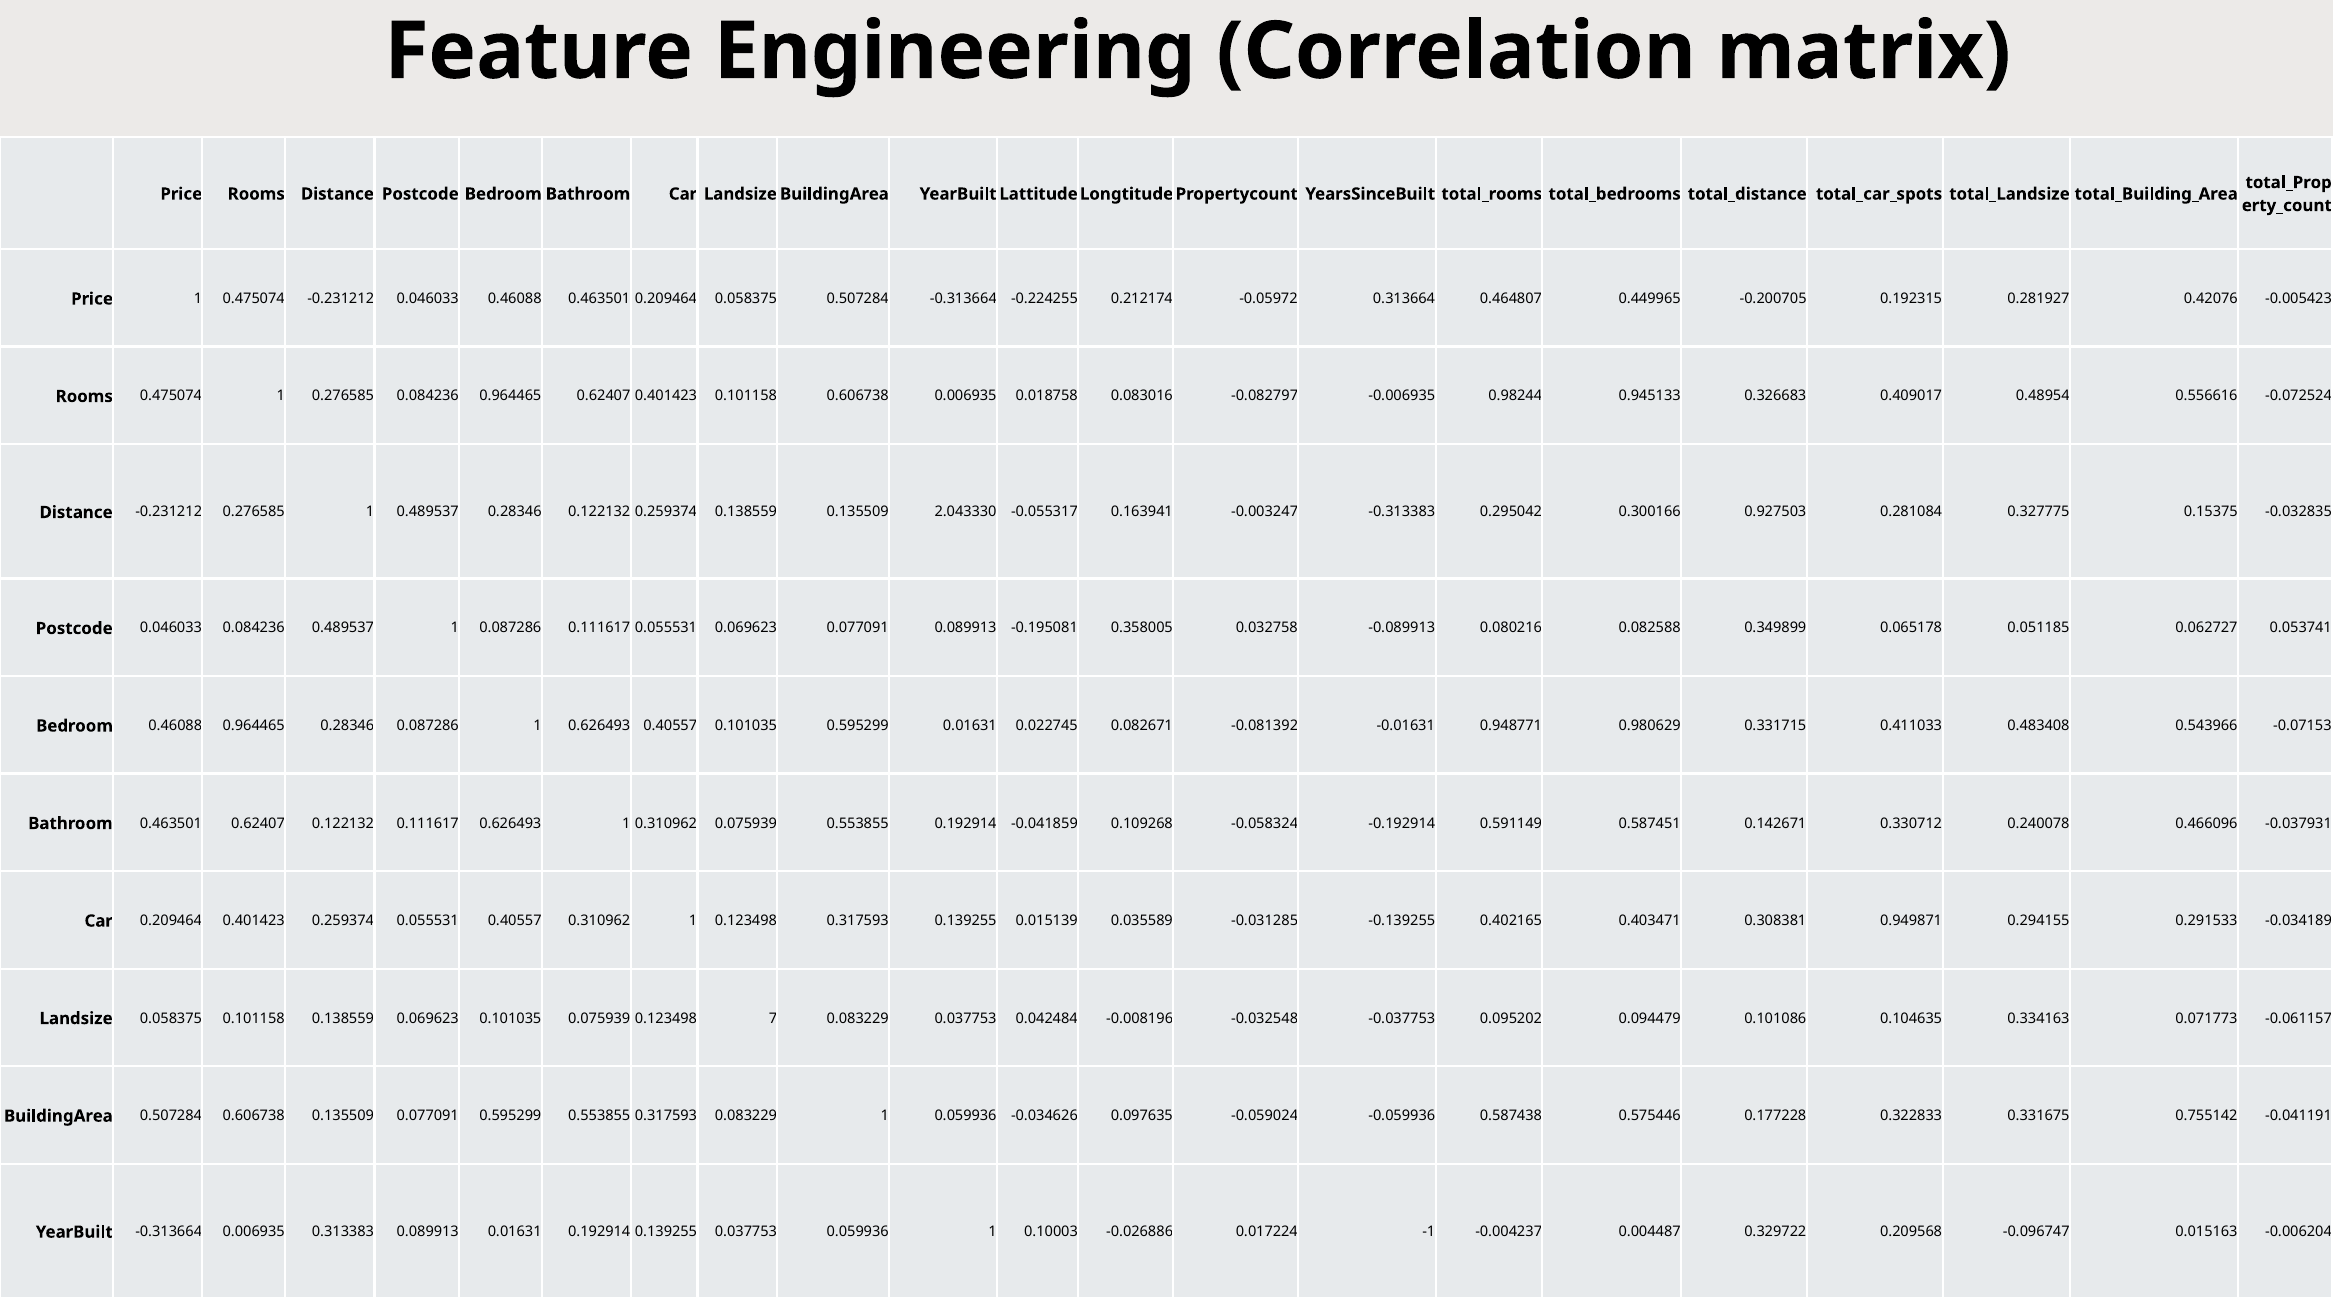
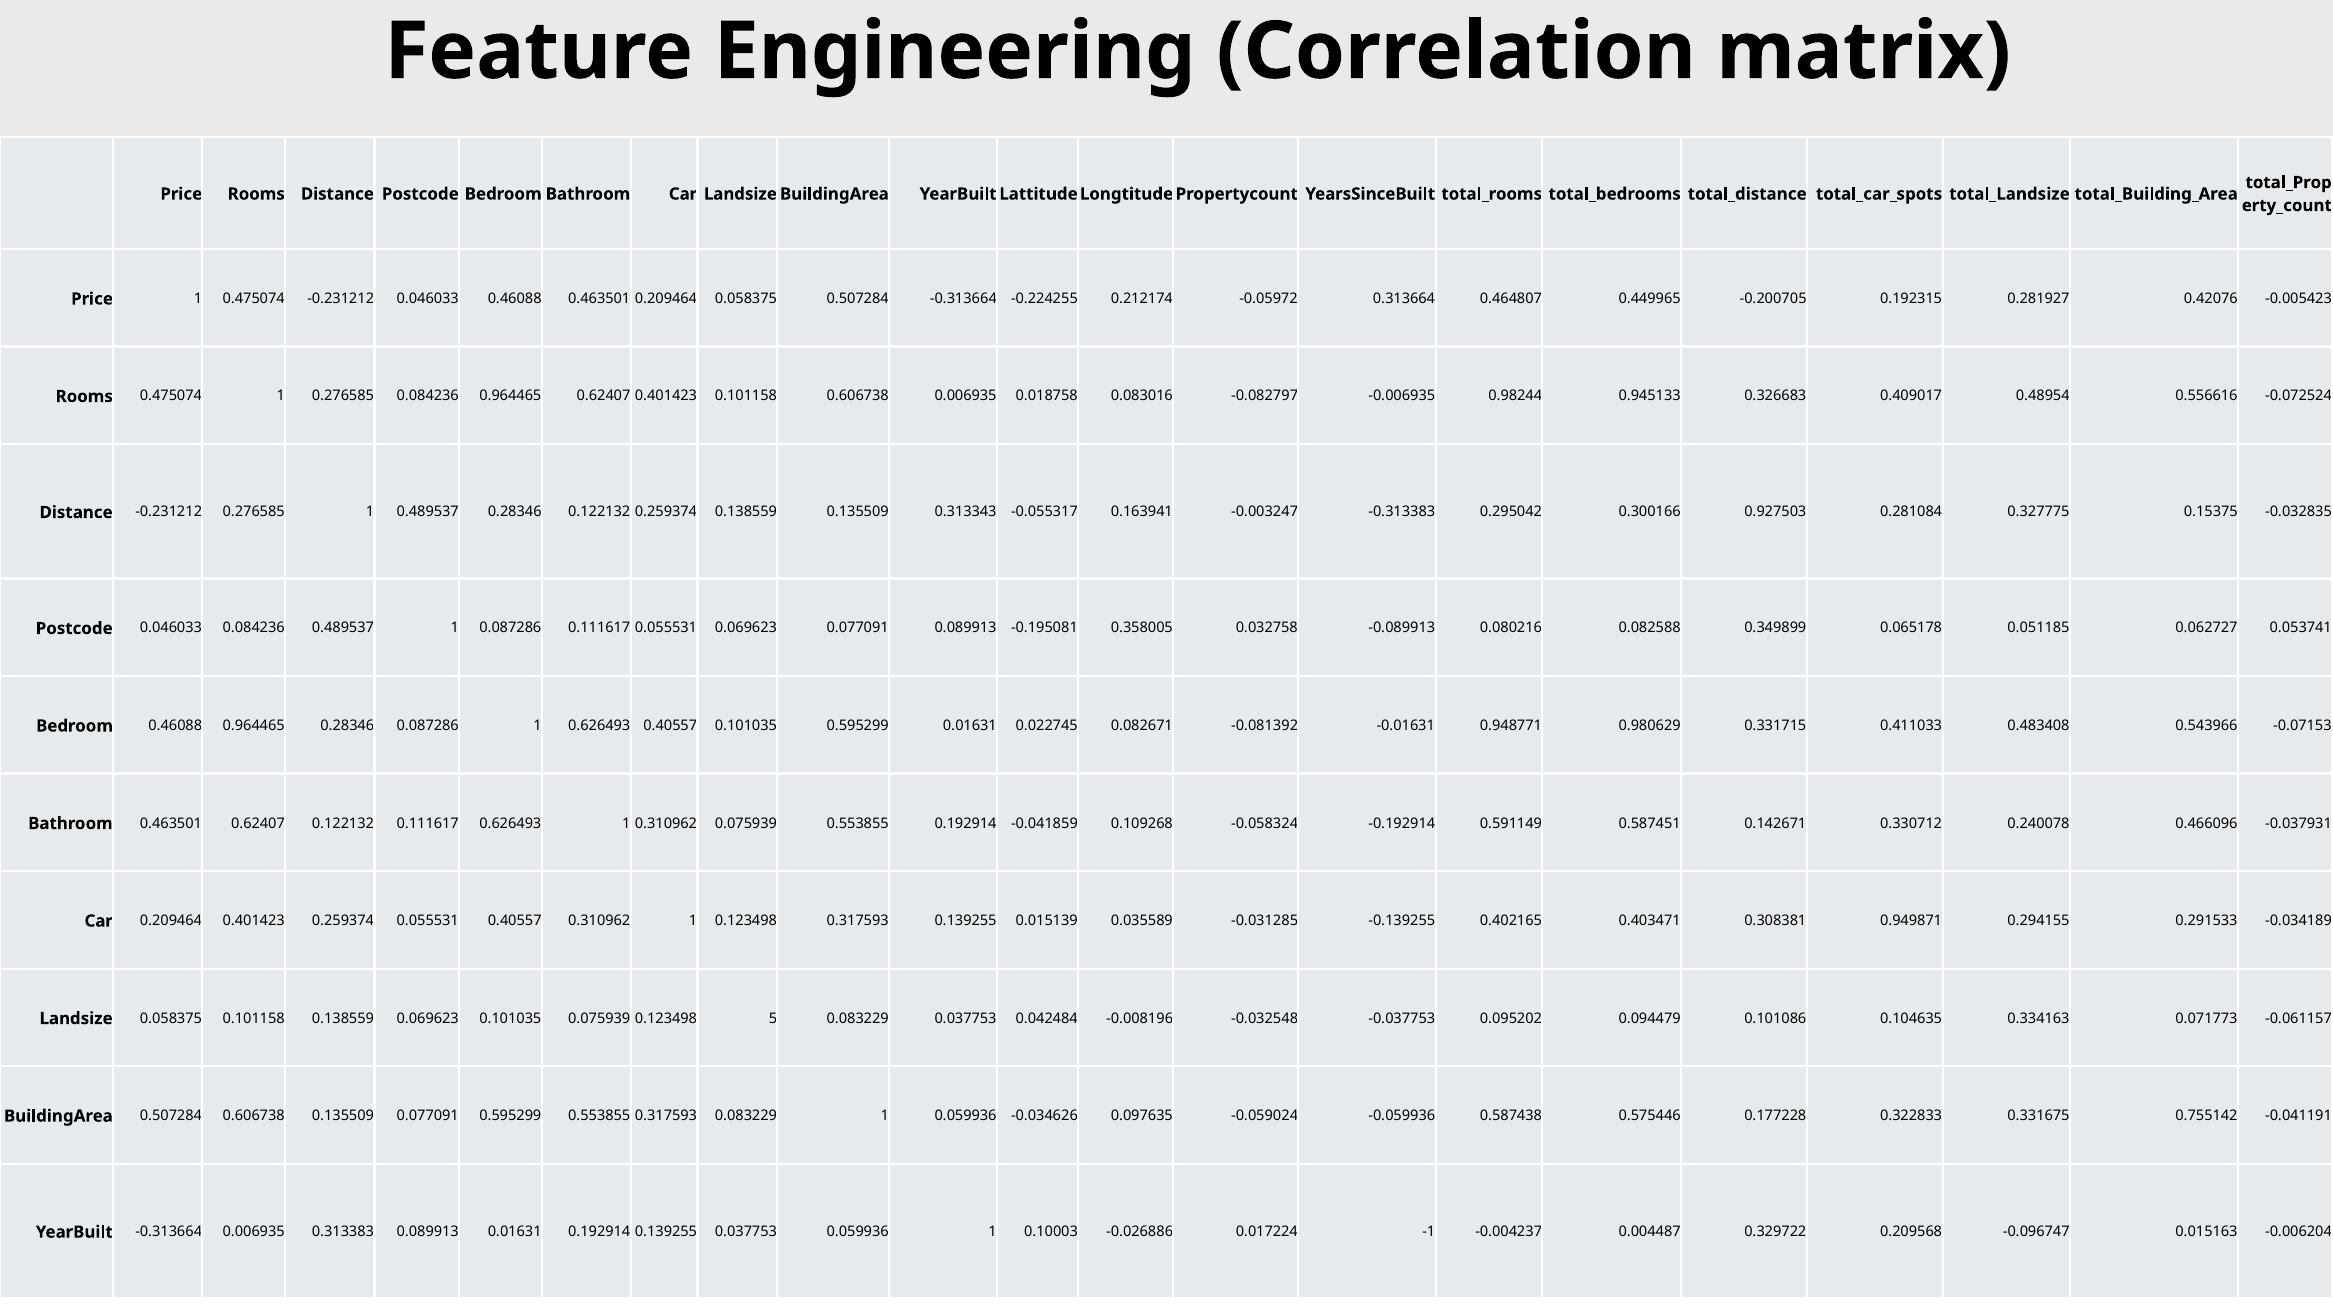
2.043330: 2.043330 -> 0.313343
7: 7 -> 5
